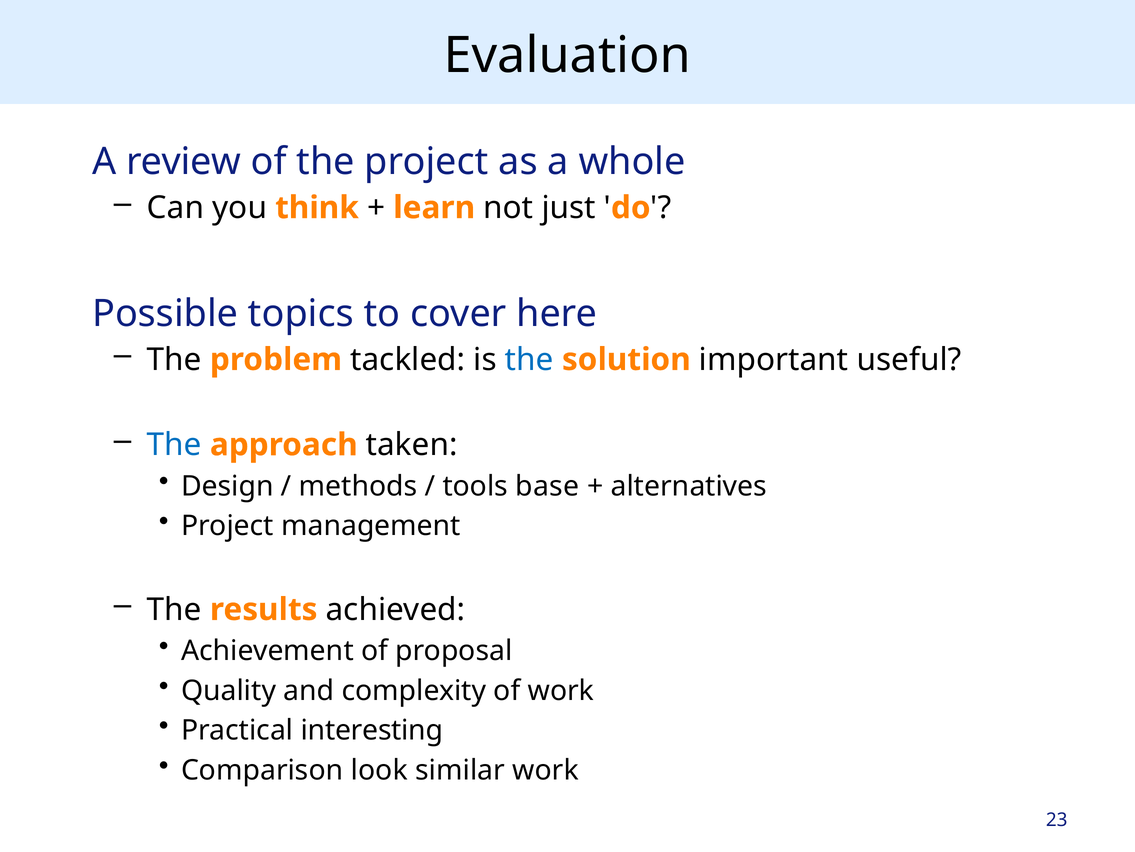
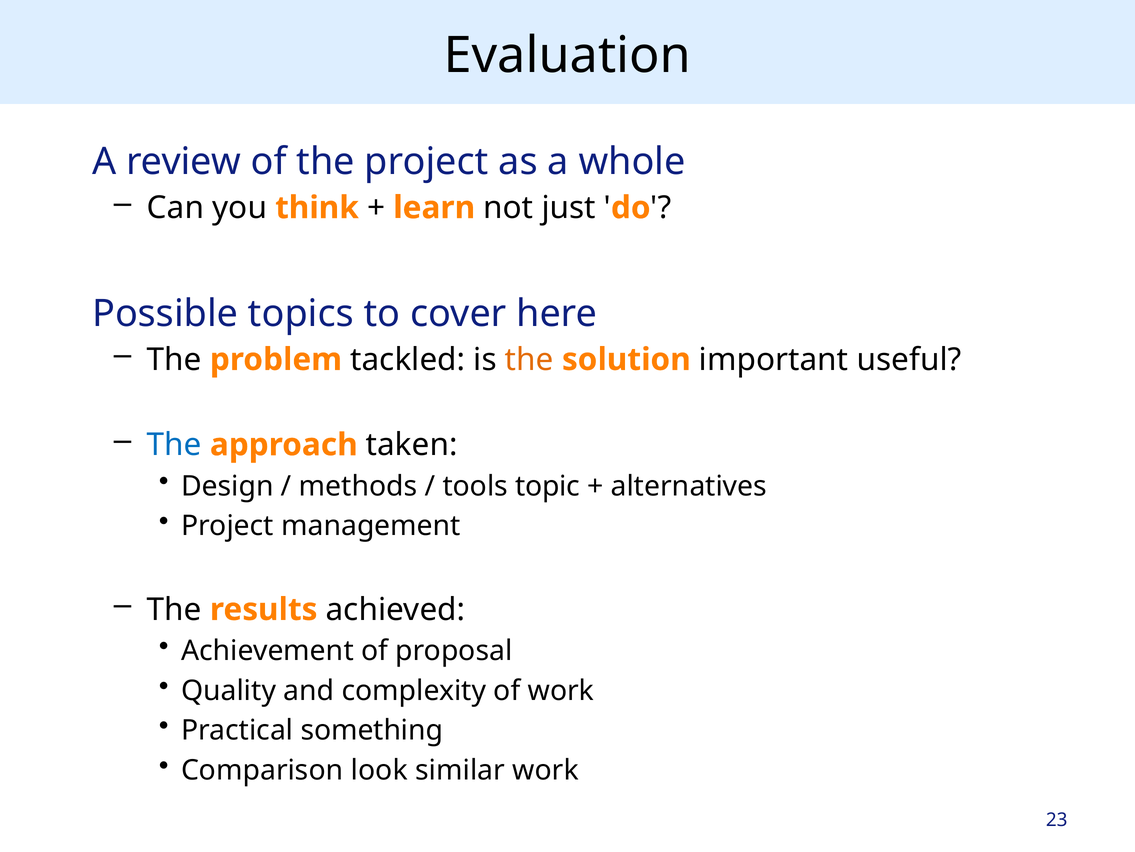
the at (529, 359) colour: blue -> orange
base: base -> topic
interesting: interesting -> something
